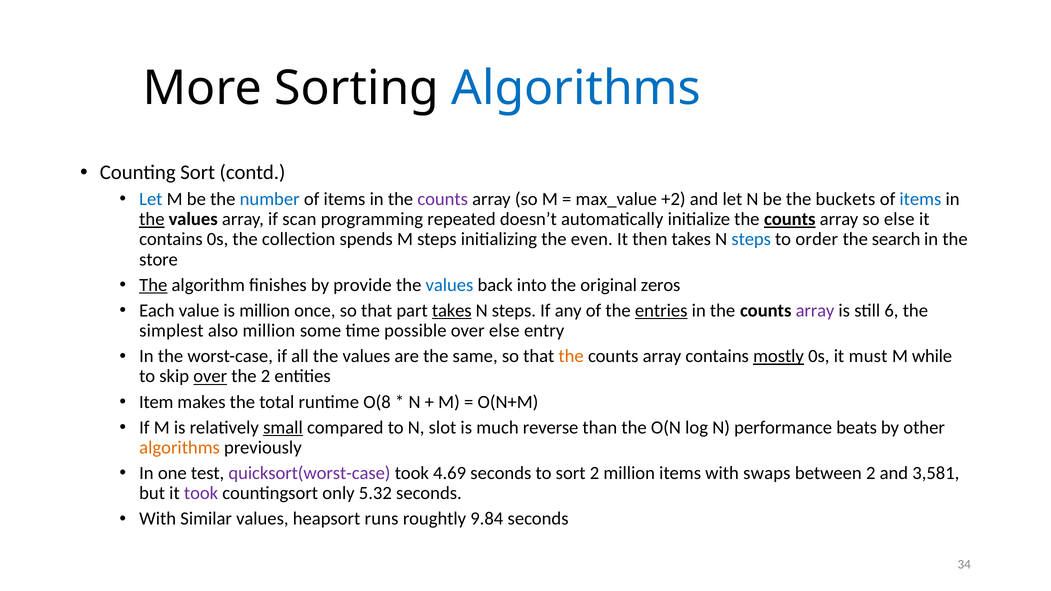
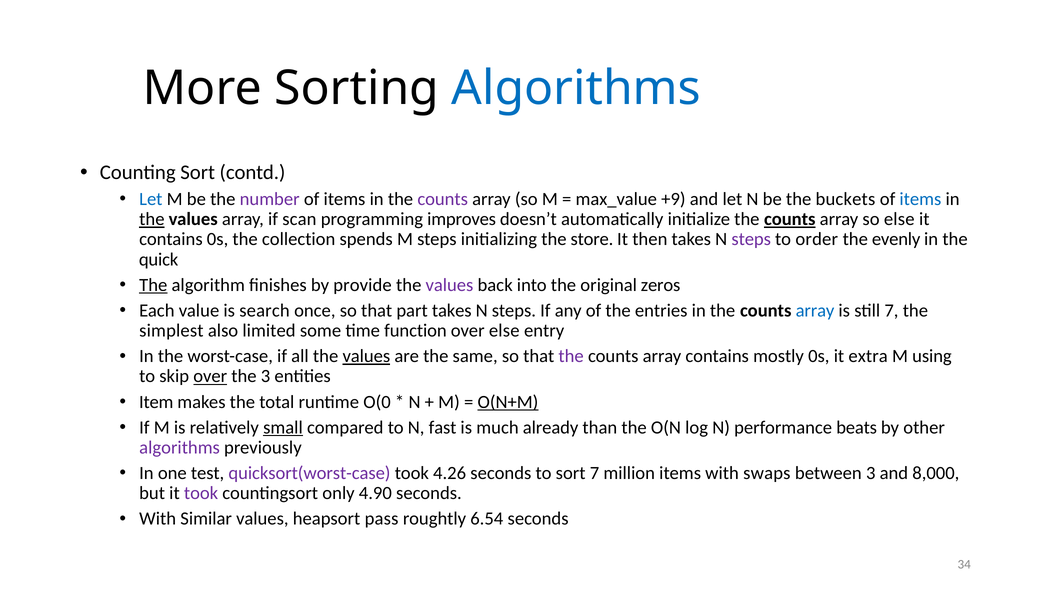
number colour: blue -> purple
+2: +2 -> +9
repeated: repeated -> improves
even: even -> store
steps at (751, 239) colour: blue -> purple
search: search -> evenly
store: store -> quick
values at (449, 285) colour: blue -> purple
is million: million -> search
takes at (452, 311) underline: present -> none
entries underline: present -> none
array at (815, 311) colour: purple -> blue
still 6: 6 -> 7
also million: million -> limited
possible: possible -> function
values at (366, 356) underline: none -> present
the at (571, 356) colour: orange -> purple
mostly underline: present -> none
must: must -> extra
while: while -> using
the 2: 2 -> 3
O(8: O(8 -> O(0
O(N+M underline: none -> present
slot: slot -> fast
reverse: reverse -> already
algorithms at (180, 448) colour: orange -> purple
4.69: 4.69 -> 4.26
sort 2: 2 -> 7
between 2: 2 -> 3
3,581: 3,581 -> 8,000
5.32: 5.32 -> 4.90
runs: runs -> pass
9.84: 9.84 -> 6.54
